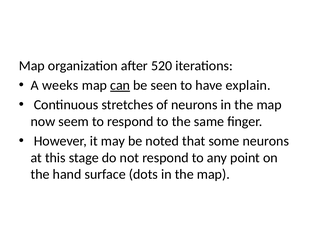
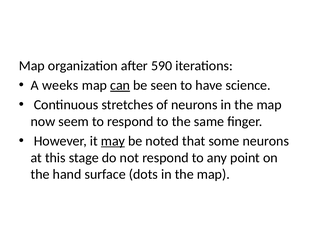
520: 520 -> 590
explain: explain -> science
may underline: none -> present
